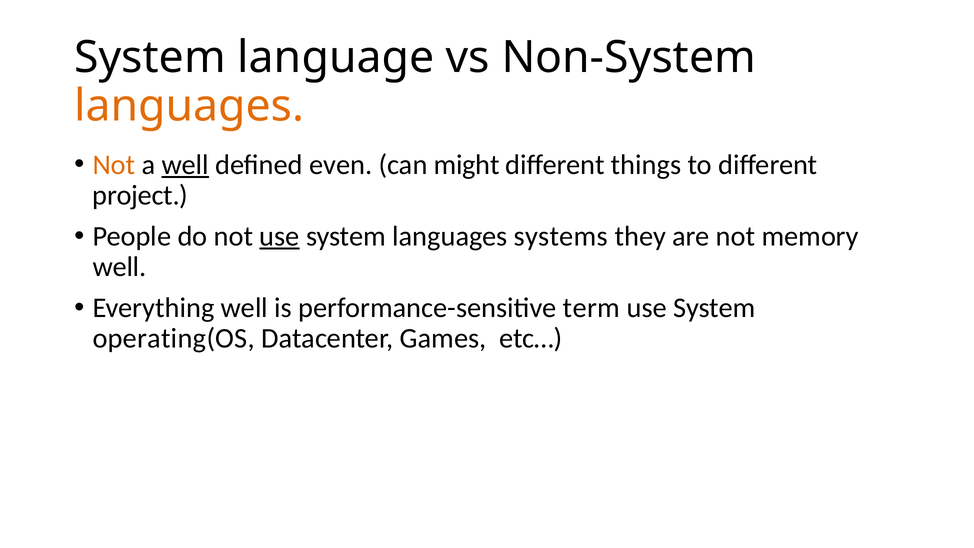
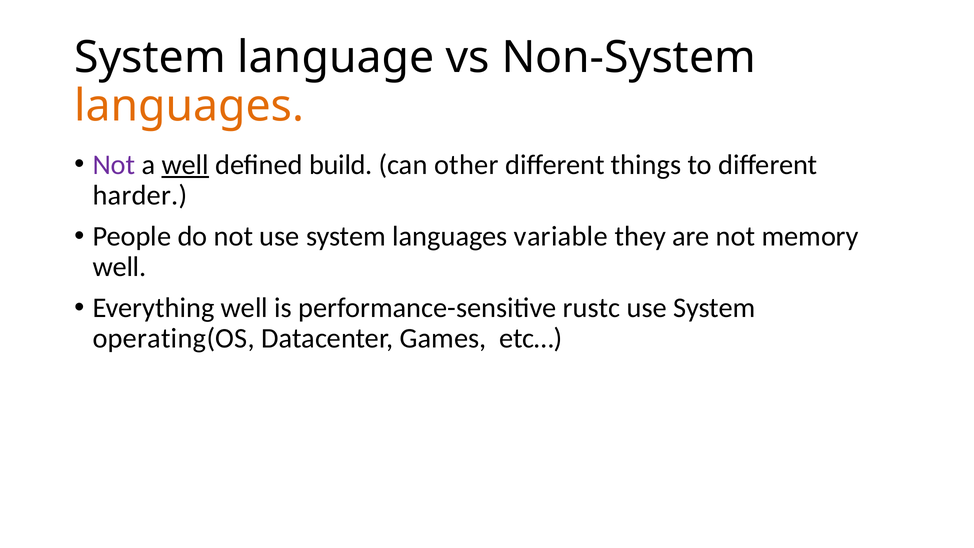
Not at (114, 165) colour: orange -> purple
even: even -> build
might: might -> other
project: project -> harder
use at (280, 236) underline: present -> none
systems: systems -> variable
term: term -> rustc
